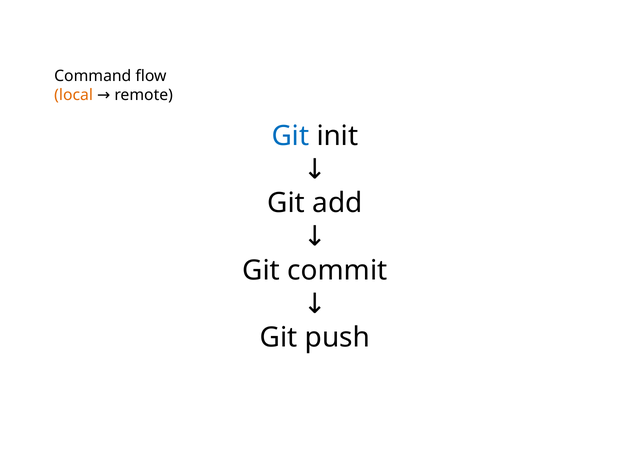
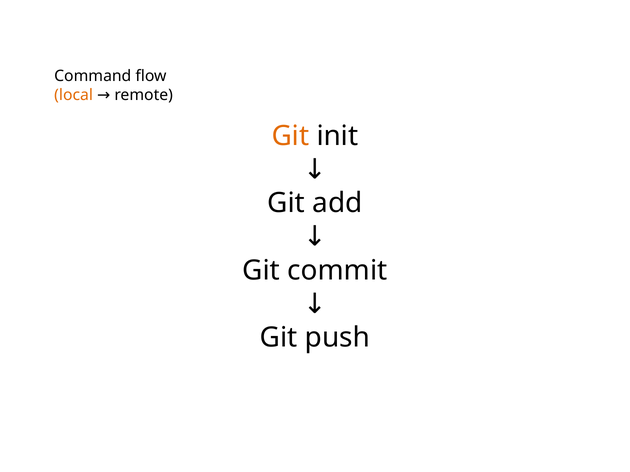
Git at (290, 136) colour: blue -> orange
